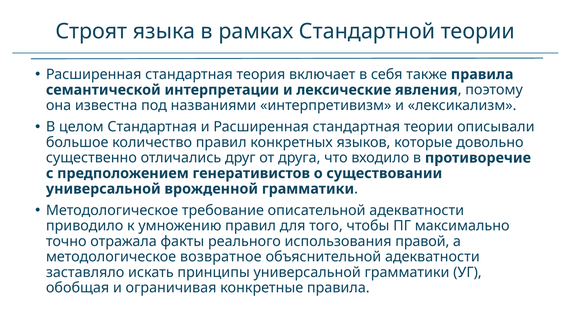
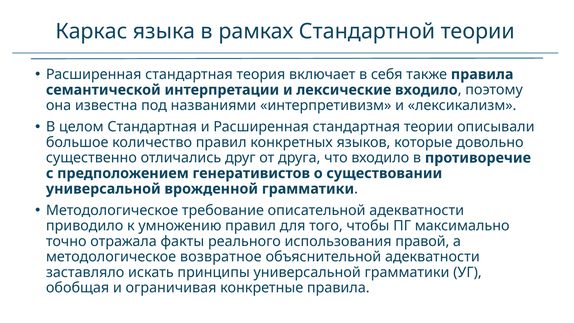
Строят: Строят -> Каркас
лексические явления: явления -> входило
